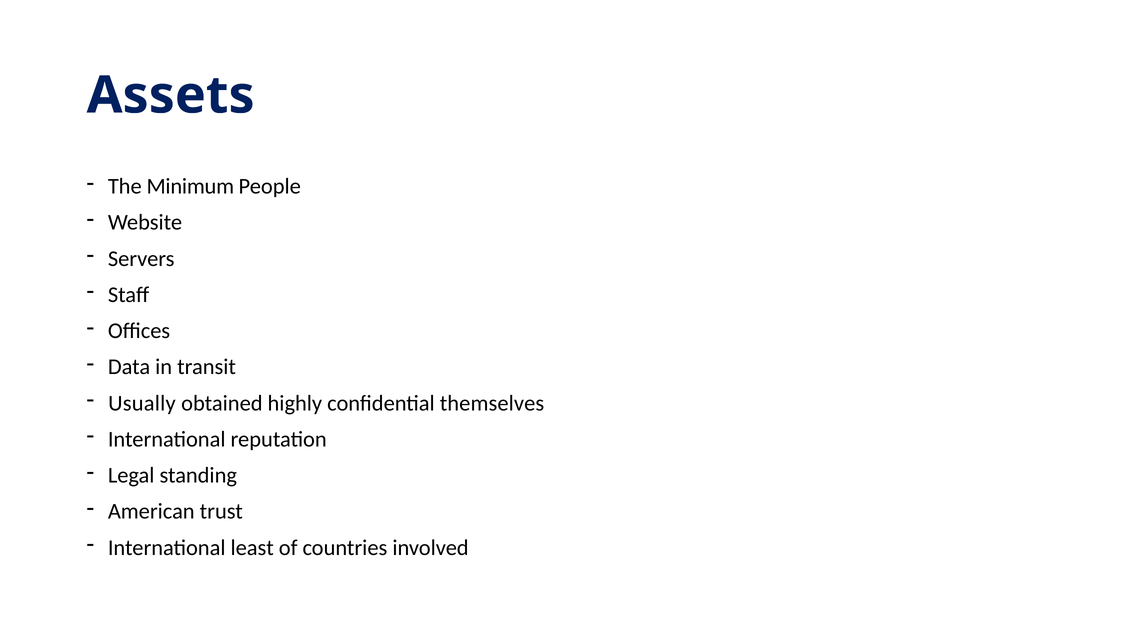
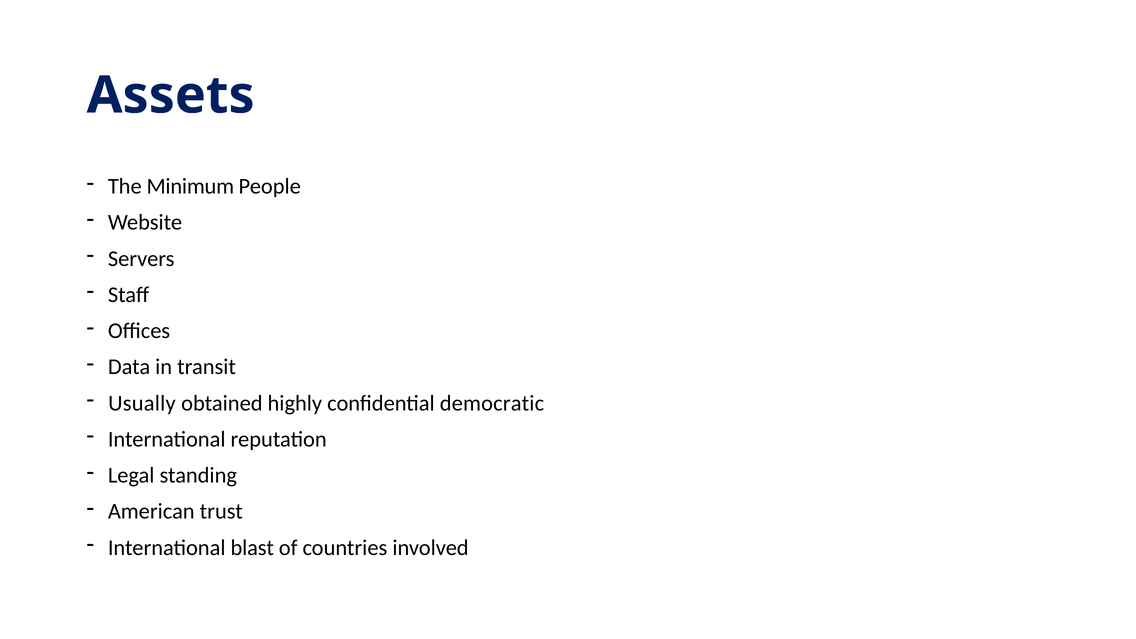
themselves: themselves -> democratic
least: least -> blast
